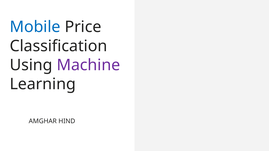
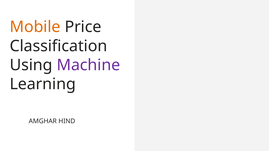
Mobile colour: blue -> orange
